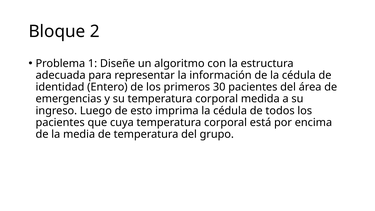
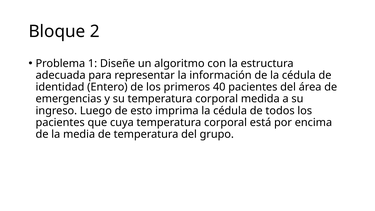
30: 30 -> 40
